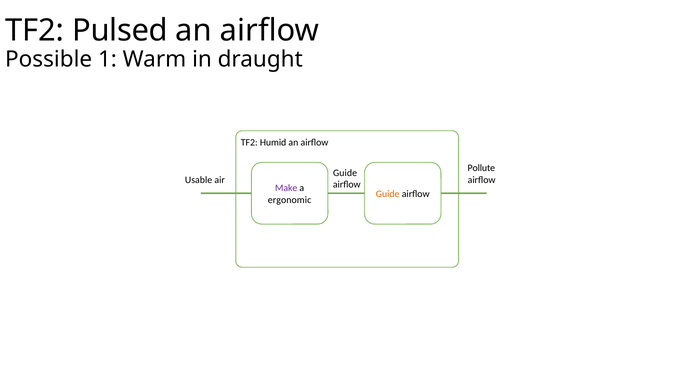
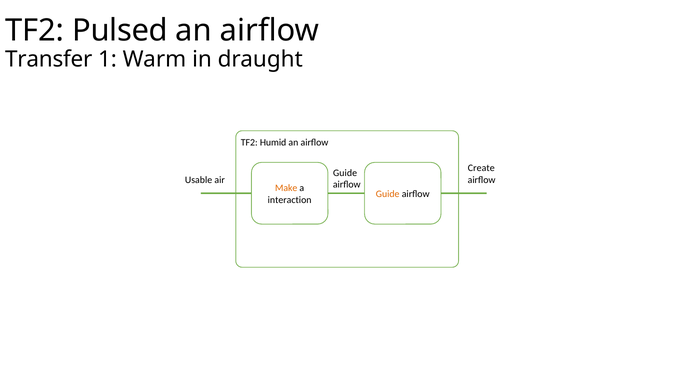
Possible: Possible -> Transfer
Pollute: Pollute -> Create
Make colour: purple -> orange
ergonomic: ergonomic -> interaction
